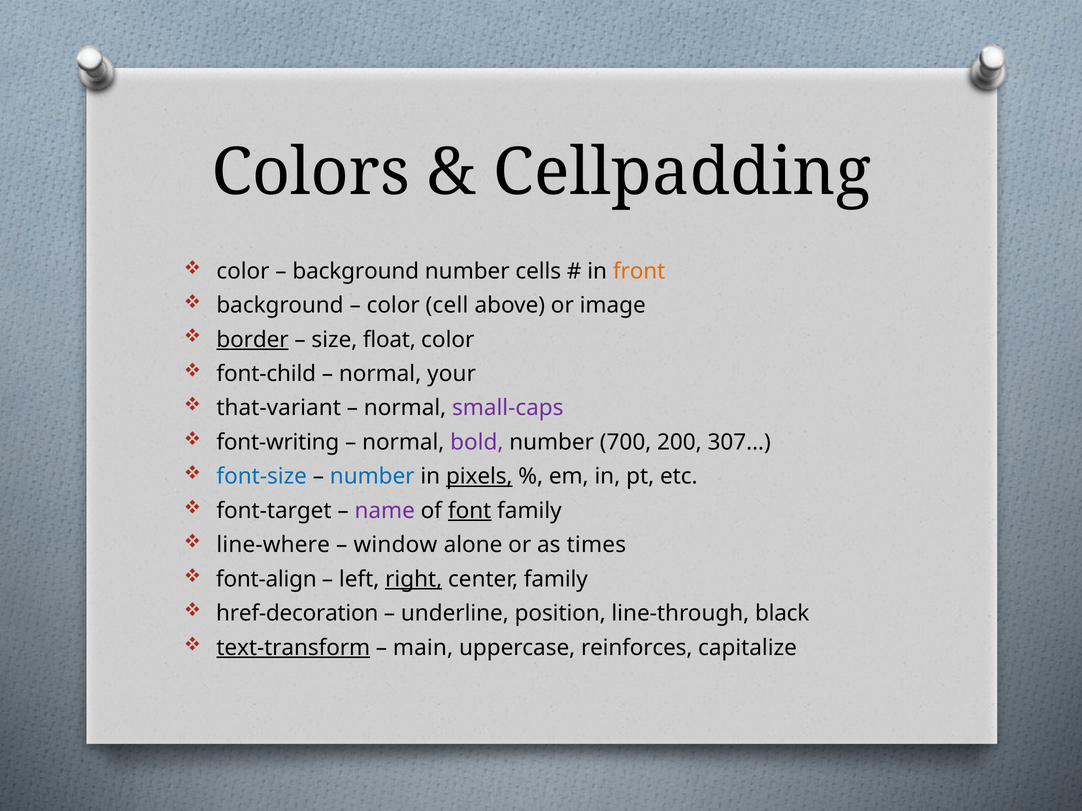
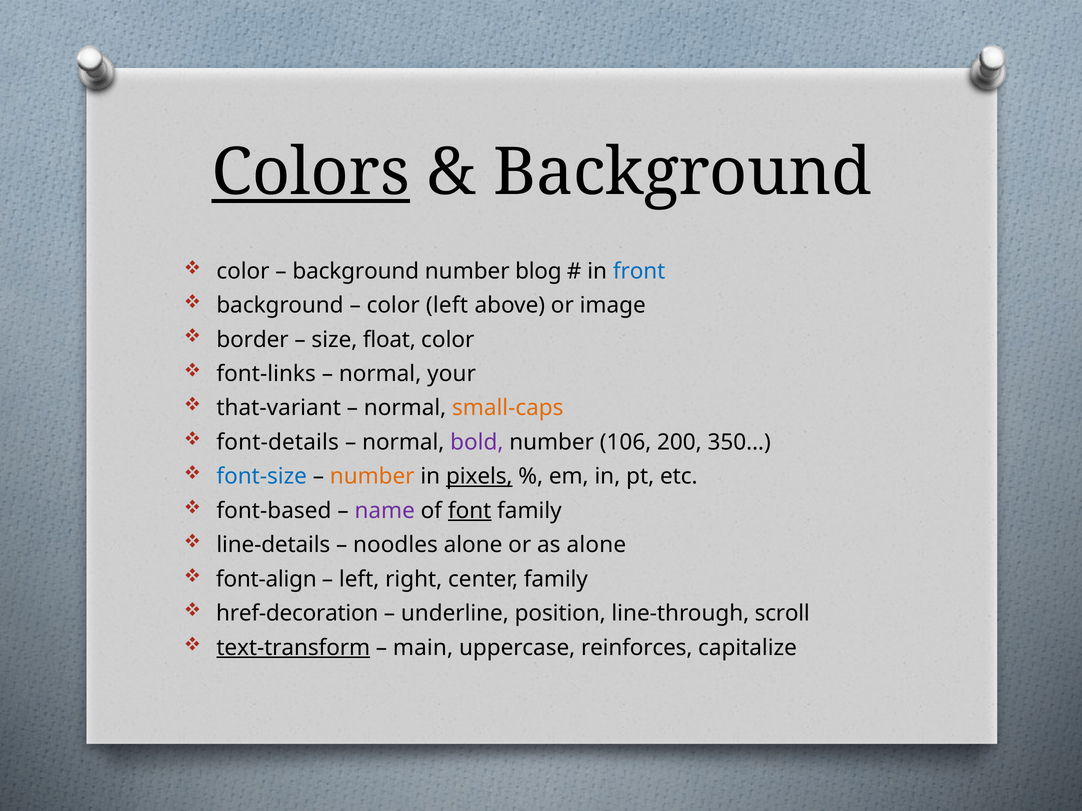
Colors underline: none -> present
Cellpadding at (682, 172): Cellpadding -> Background
cells: cells -> blog
front colour: orange -> blue
color cell: cell -> left
border underline: present -> none
font-child: font-child -> font-links
small-caps colour: purple -> orange
font-writing: font-writing -> font-details
700: 700 -> 106
307…: 307… -> 350…
number at (372, 477) colour: blue -> orange
font-target: font-target -> font-based
line-where: line-where -> line-details
window: window -> noodles
as times: times -> alone
right underline: present -> none
black: black -> scroll
